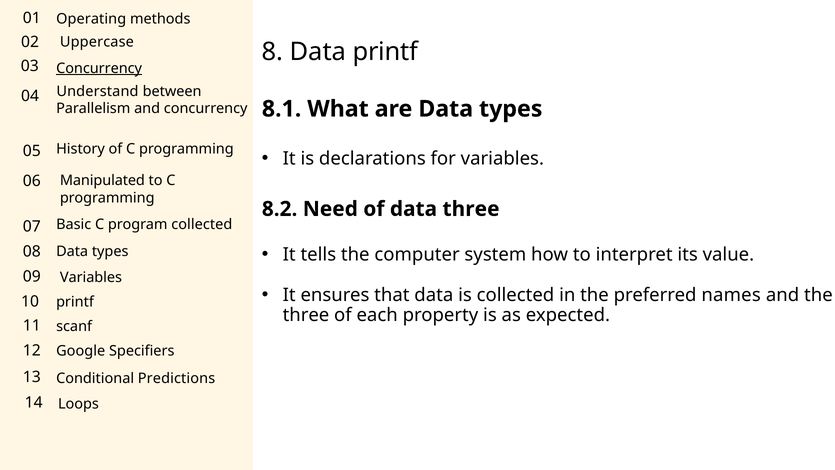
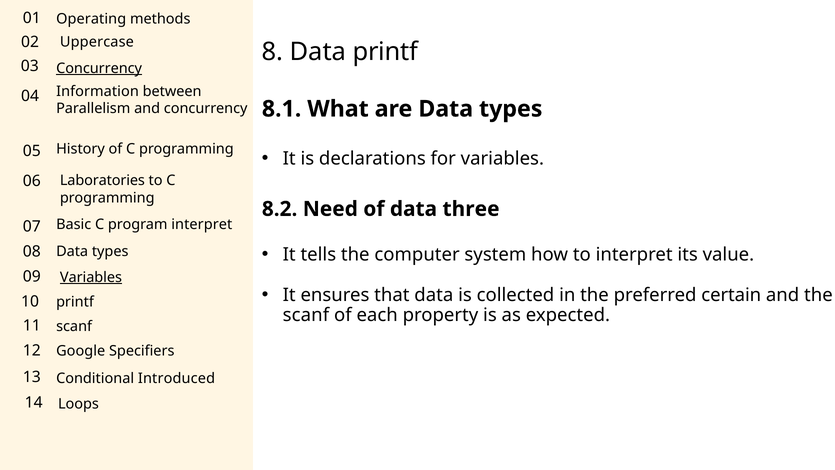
Understand: Understand -> Information
Manipulated: Manipulated -> Laboratories
program collected: collected -> interpret
Variables at (91, 277) underline: none -> present
names: names -> certain
three at (306, 315): three -> scanf
Predictions: Predictions -> Introduced
